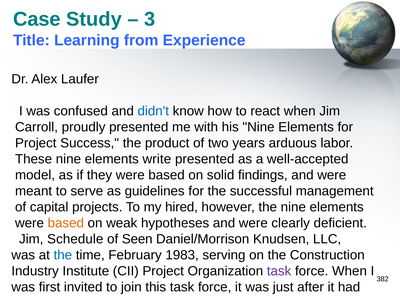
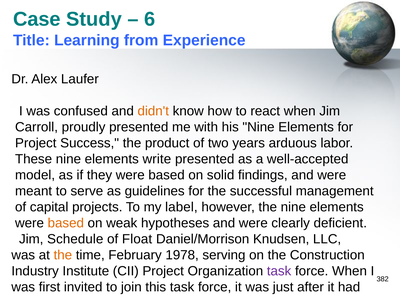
3: 3 -> 6
didn't colour: blue -> orange
hired: hired -> label
Seen: Seen -> Float
the at (63, 255) colour: blue -> orange
1983: 1983 -> 1978
